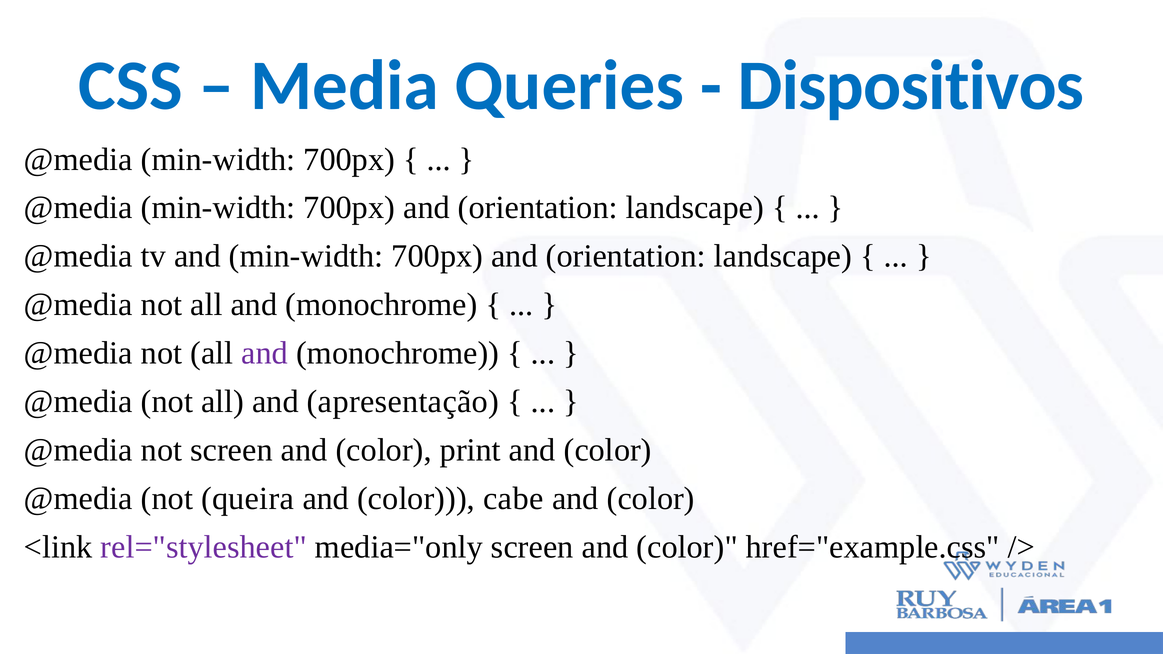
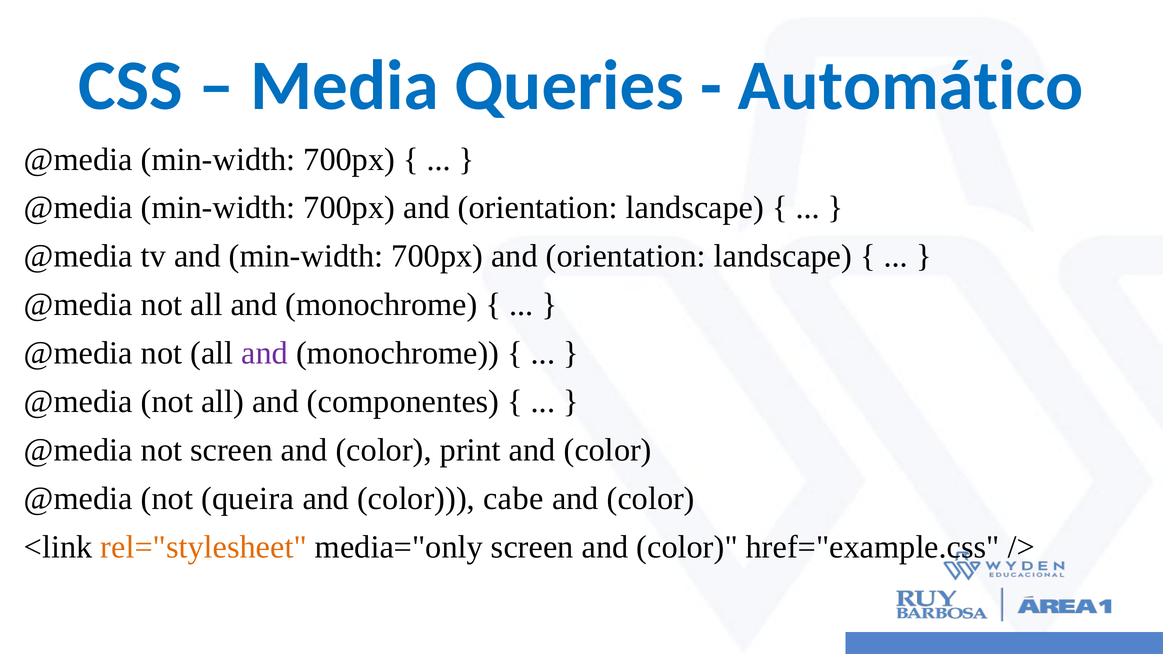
Dispositivos: Dispositivos -> Automático
apresentação: apresentação -> componentes
rel="stylesheet colour: purple -> orange
